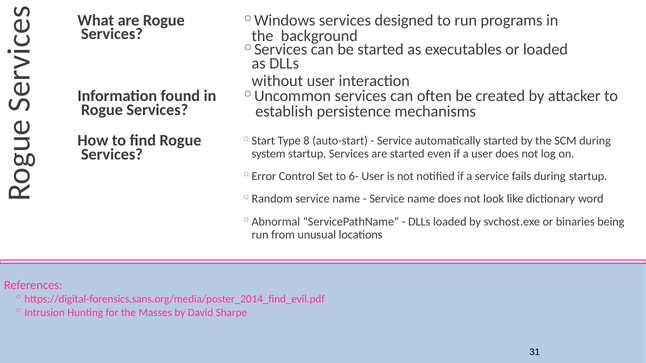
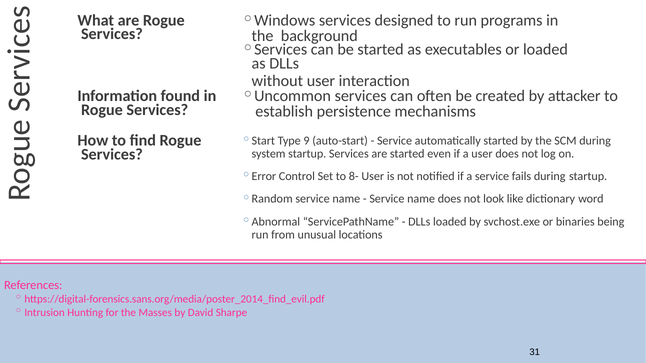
8: 8 -> 9
6-: 6- -> 8-
